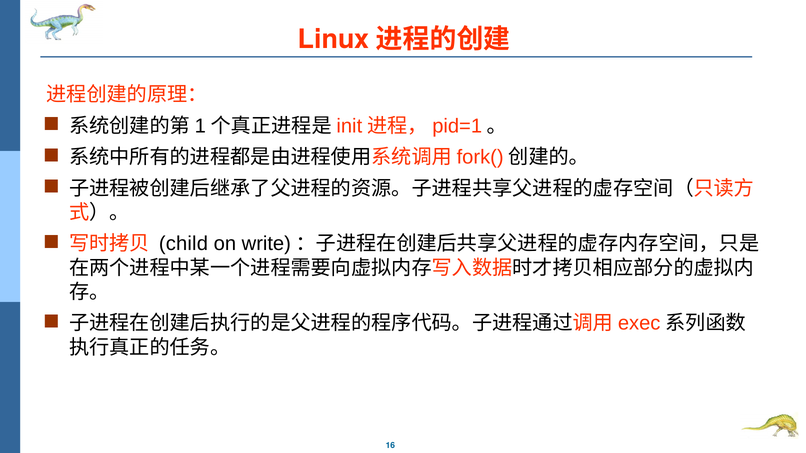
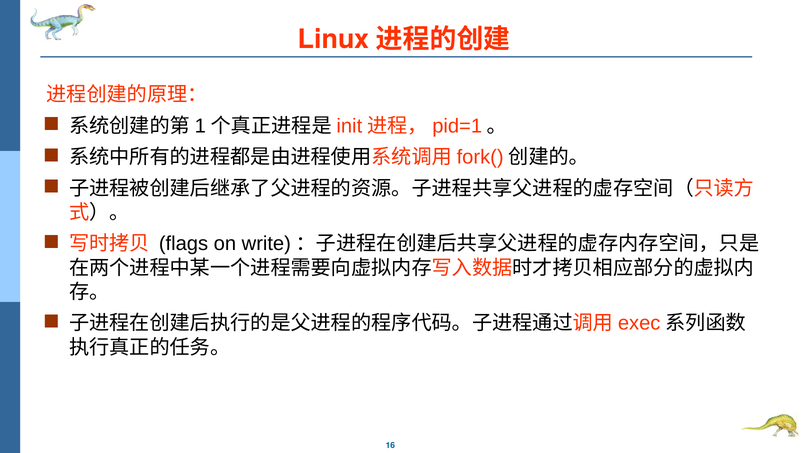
child: child -> flags
